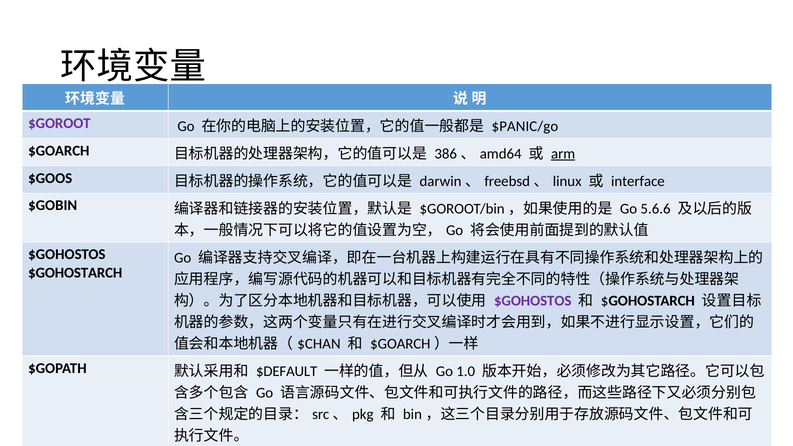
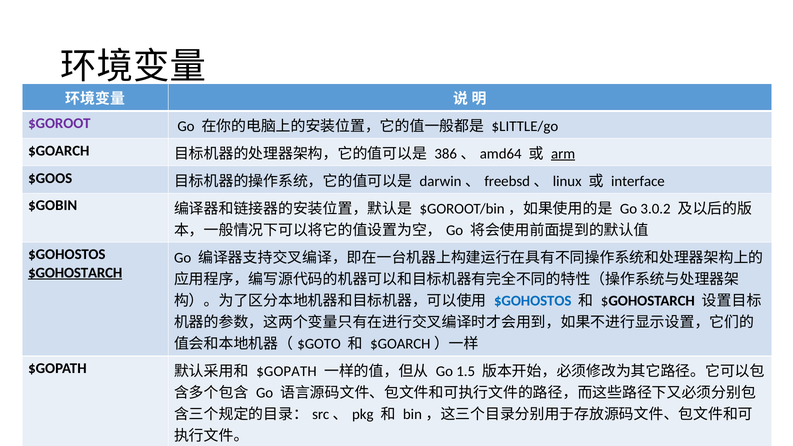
$PANIC/go: $PANIC/go -> $LITTLE/go
5.6.6: 5.6.6 -> 3.0.2
$GOHOSTARCH at (75, 273) underline: none -> present
$GOHOSTOS at (533, 301) colour: purple -> blue
$CHAN: $CHAN -> $GOTO
$DEFAULT at (287, 371): $DEFAULT -> $GOPATH
1.0: 1.0 -> 1.5
